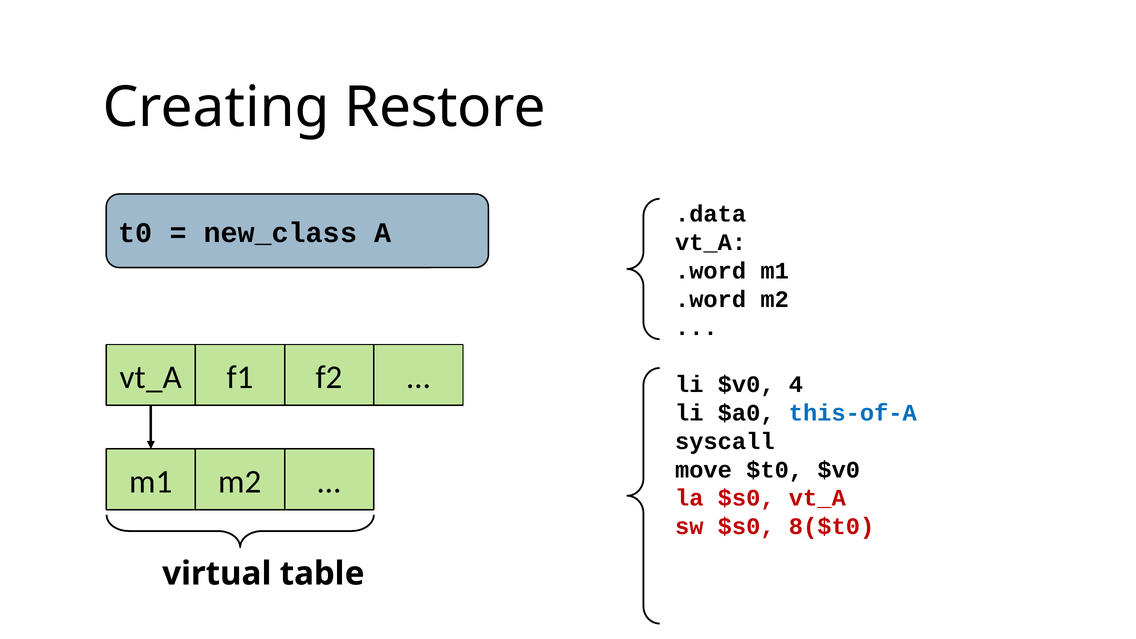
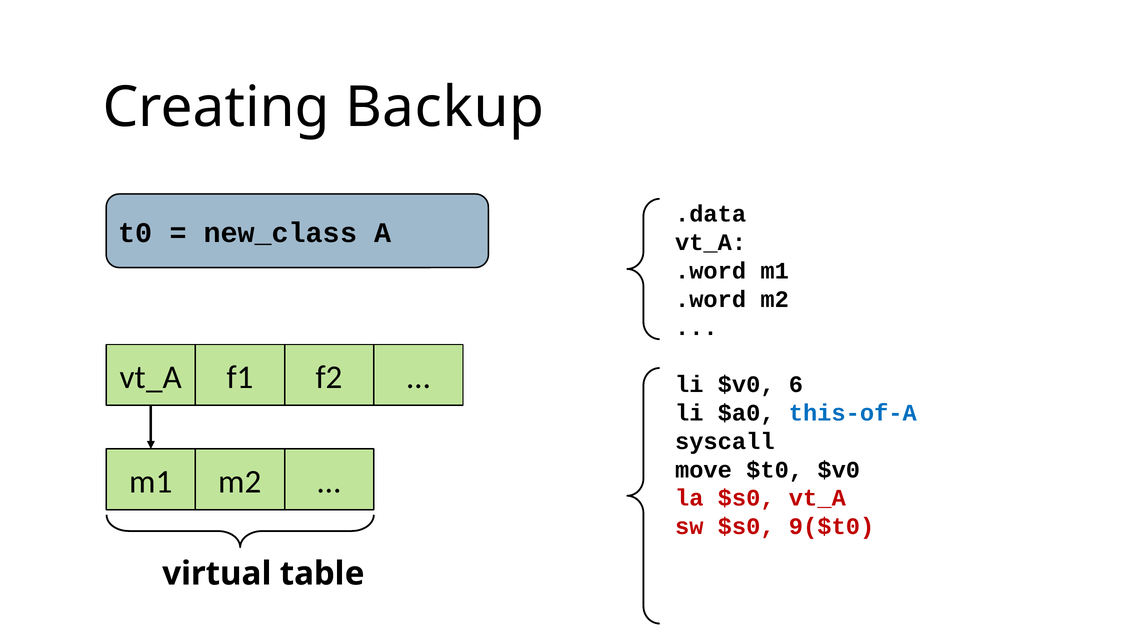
Restore: Restore -> Backup
4: 4 -> 6
8($t0: 8($t0 -> 9($t0
